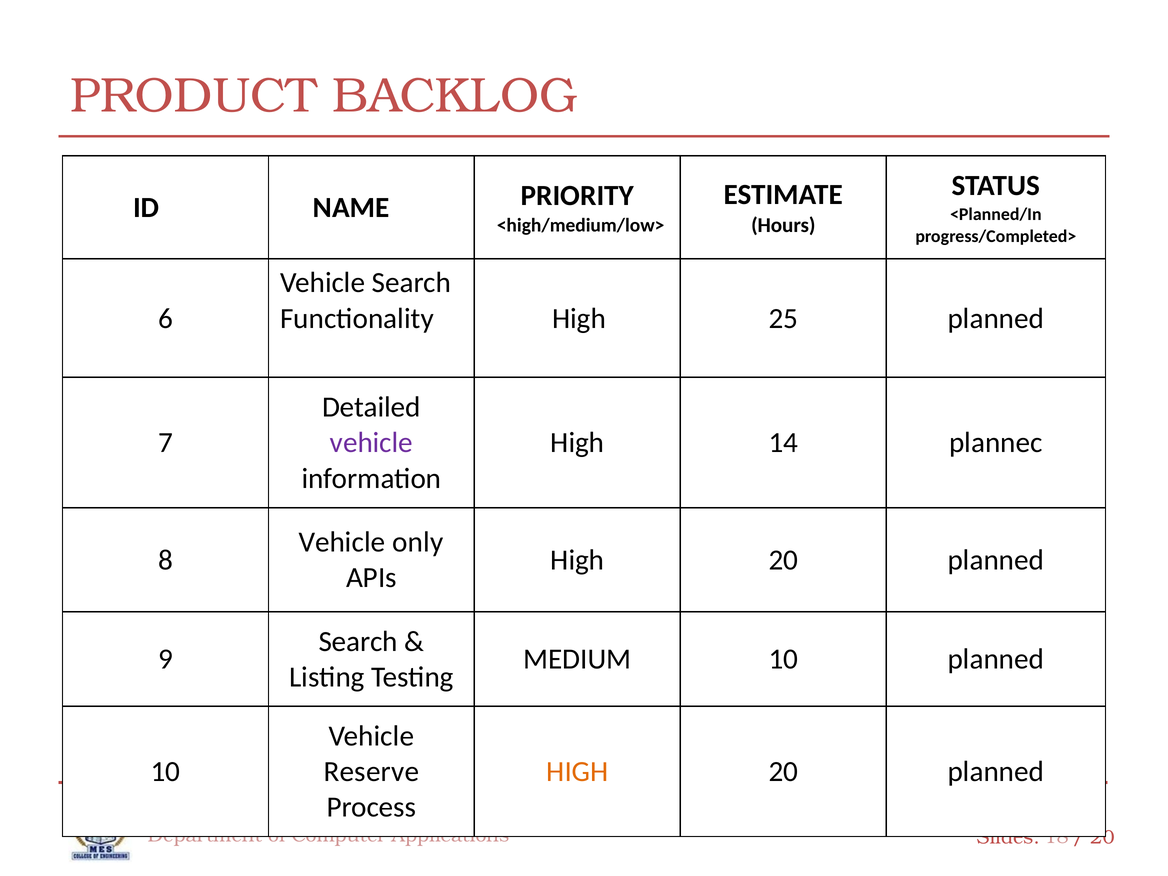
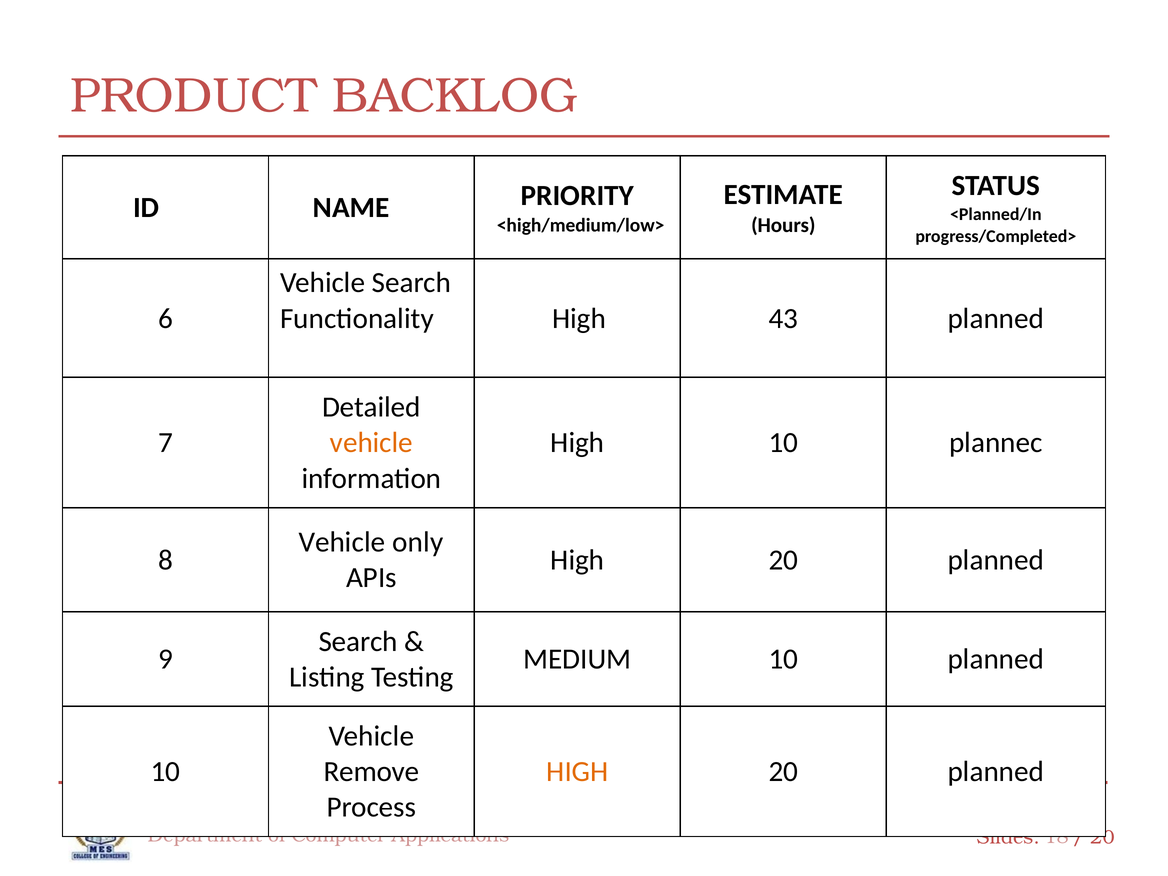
25: 25 -> 43
vehicle at (371, 443) colour: purple -> orange
High 14: 14 -> 10
Reserve: Reserve -> Remove
